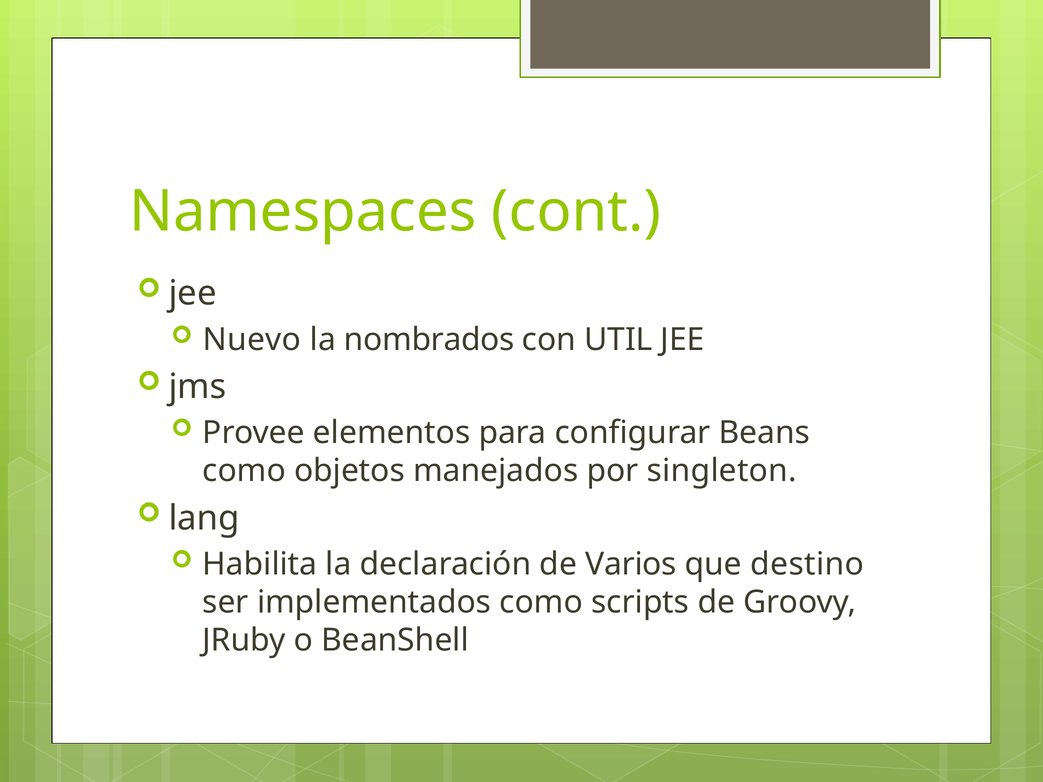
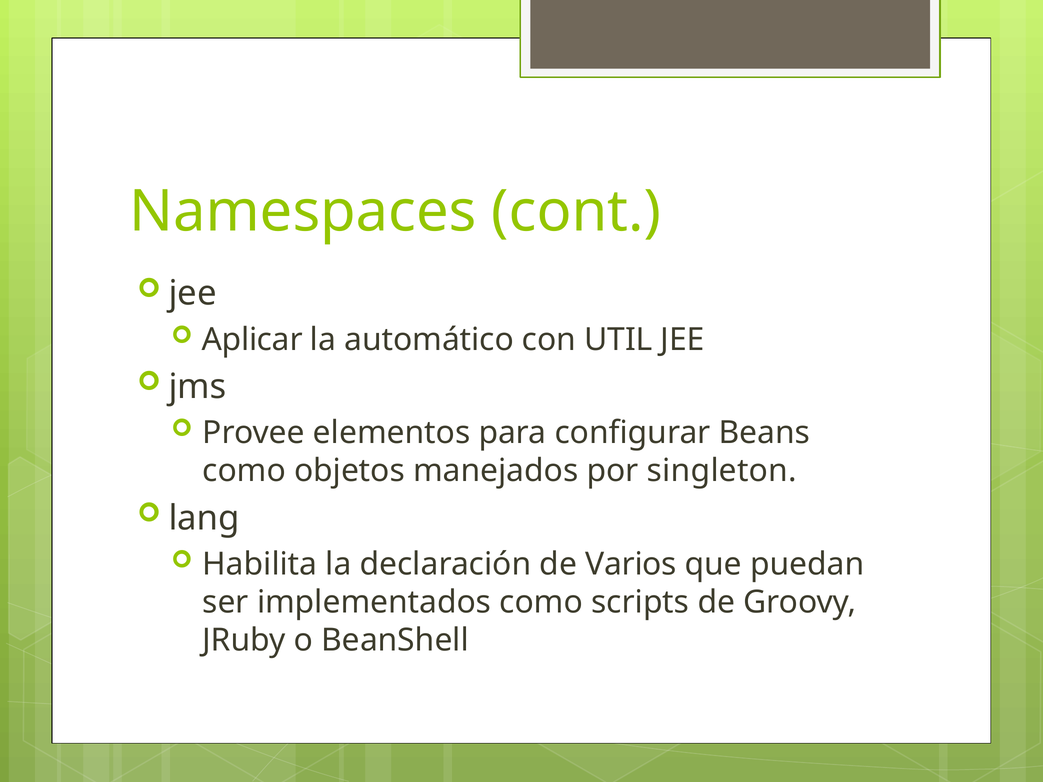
Nuevo: Nuevo -> Aplicar
nombrados: nombrados -> automático
destino: destino -> puedan
